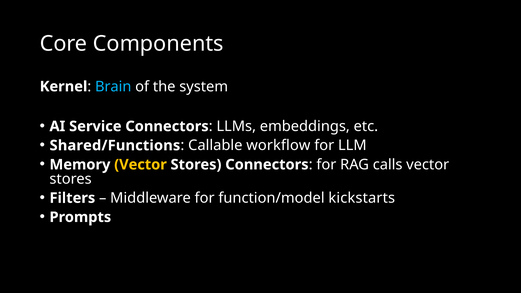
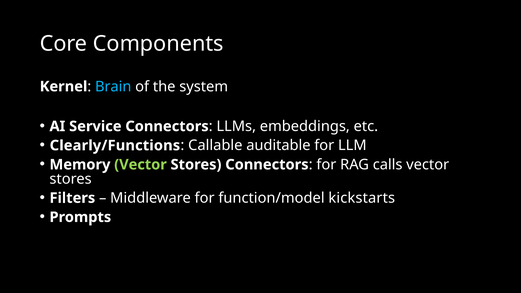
Shared/Functions: Shared/Functions -> Clearly/Functions
workflow: workflow -> auditable
Vector at (140, 165) colour: yellow -> light green
